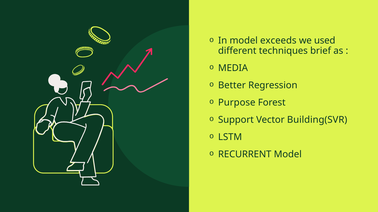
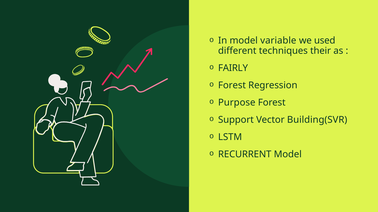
exceeds: exceeds -> variable
brief: brief -> their
MEDIA: MEDIA -> FAIRLY
Better at (232, 86): Better -> Forest
